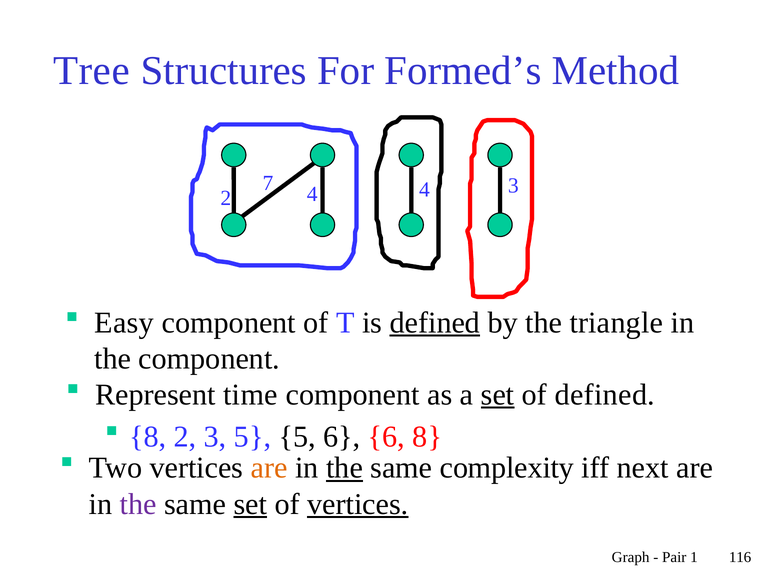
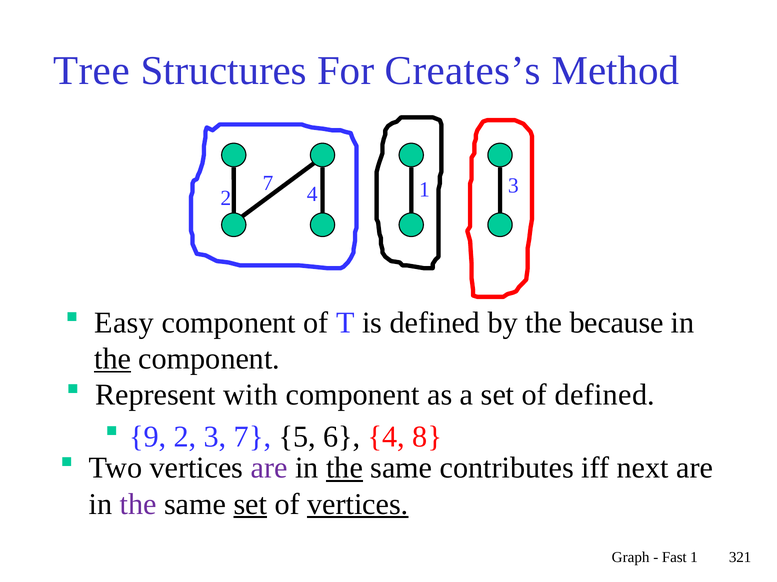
Formed’s: Formed’s -> Creates’s
4 at (425, 190): 4 -> 1
defined at (435, 323) underline: present -> none
triangle: triangle -> because
the at (113, 359) underline: none -> present
time: time -> with
set at (498, 395) underline: present -> none
8 at (148, 437): 8 -> 9
2 3 5: 5 -> 7
6 6: 6 -> 4
are at (269, 469) colour: orange -> purple
complexity: complexity -> contributes
Pair: Pair -> Fast
116: 116 -> 321
